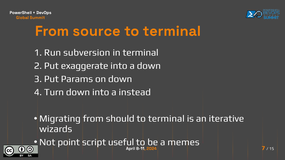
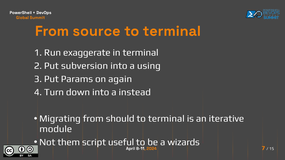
subversion: subversion -> exaggerate
exaggerate: exaggerate -> subversion
a down: down -> using
on down: down -> again
wizards: wizards -> module
point: point -> them
memes: memes -> wizards
